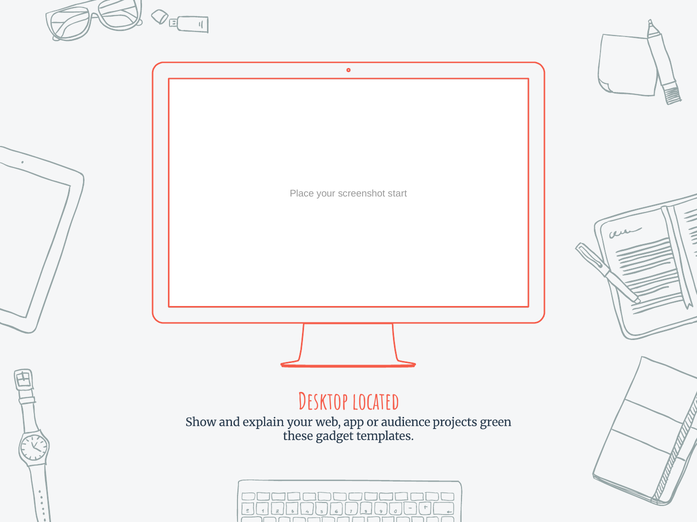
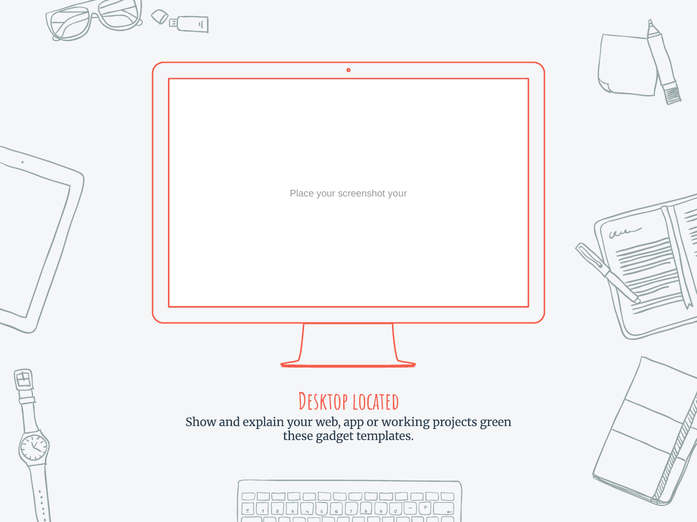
screenshot start: start -> your
audience: audience -> working
